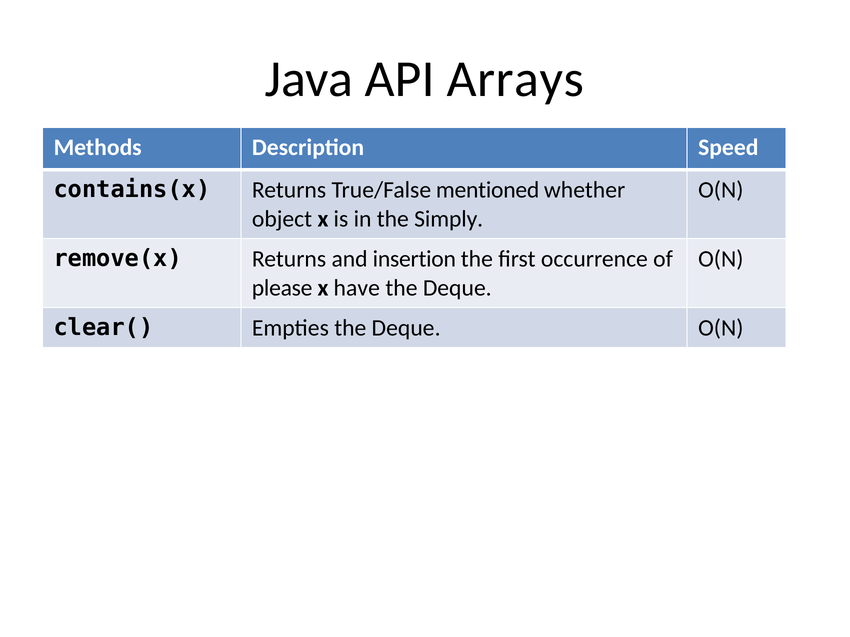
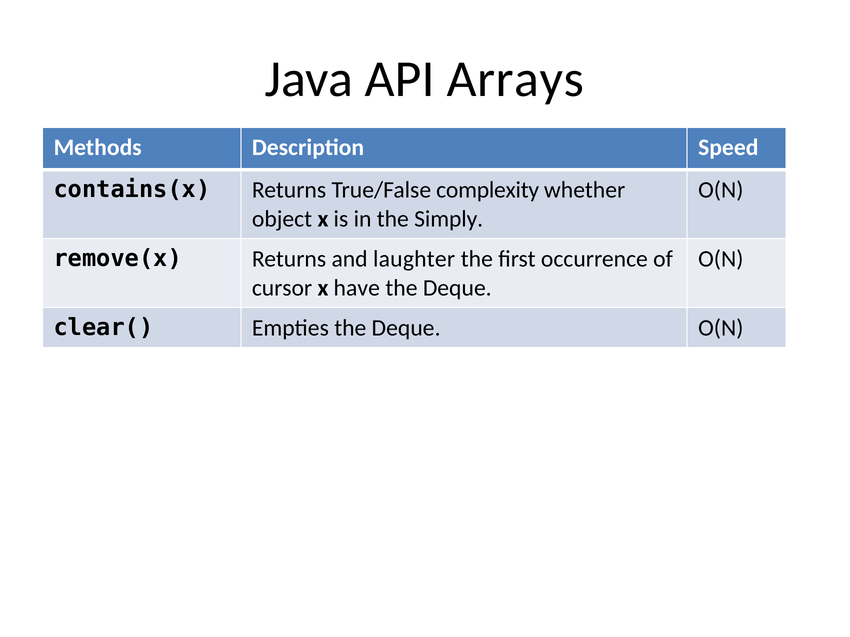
mentioned: mentioned -> complexity
insertion: insertion -> laughter
please: please -> cursor
